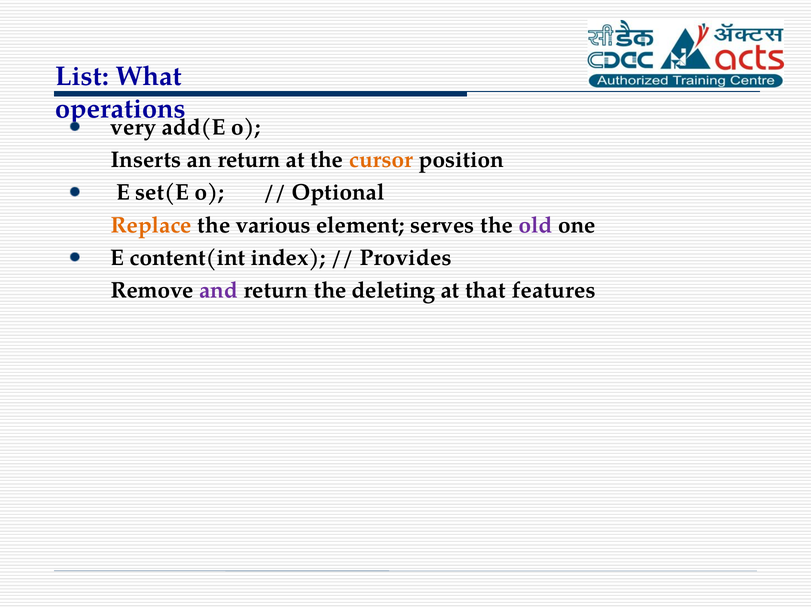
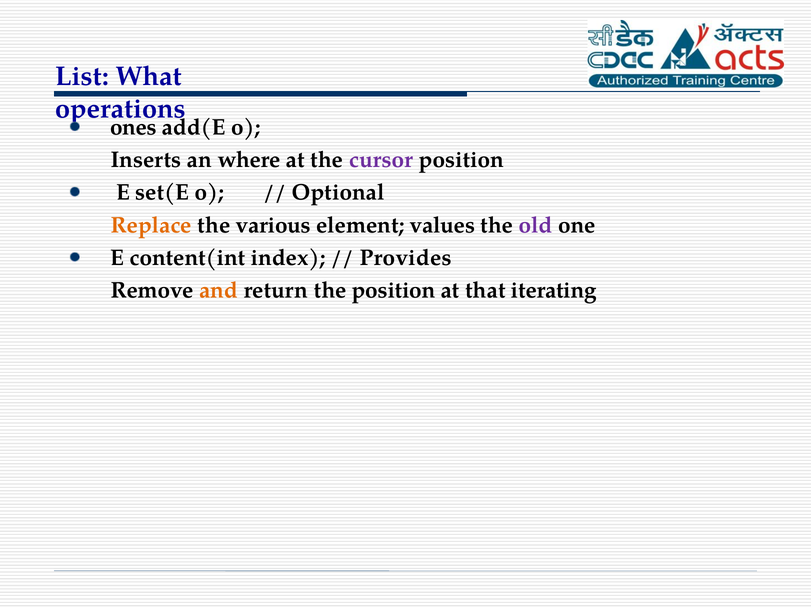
very: very -> ones
an return: return -> where
cursor colour: orange -> purple
serves: serves -> values
and colour: purple -> orange
the deleting: deleting -> position
features: features -> iterating
